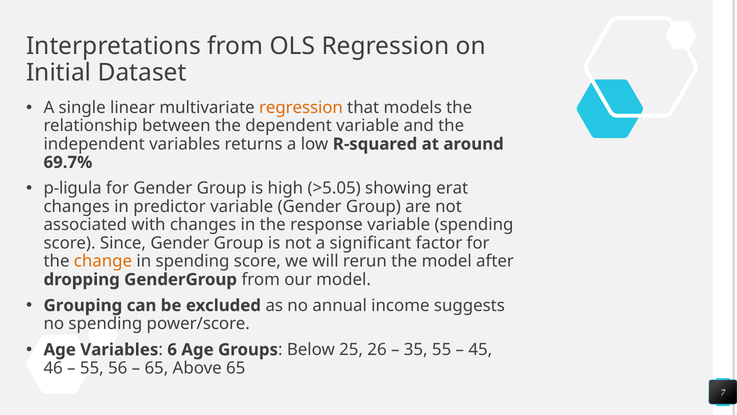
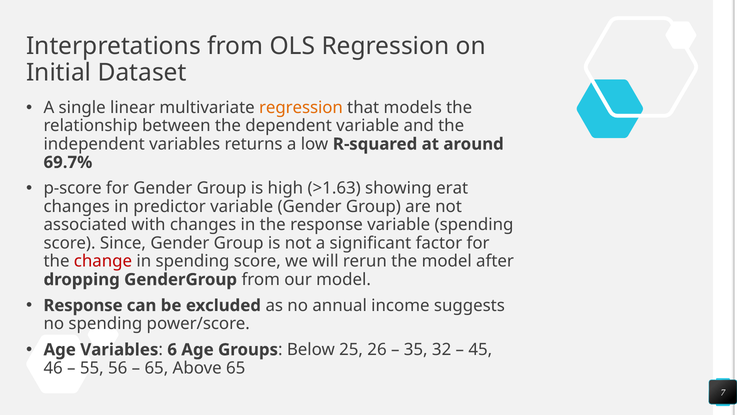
p-ligula: p-ligula -> p-score
>5.05: >5.05 -> >1.63
change colour: orange -> red
Grouping at (83, 305): Grouping -> Response
35 55: 55 -> 32
